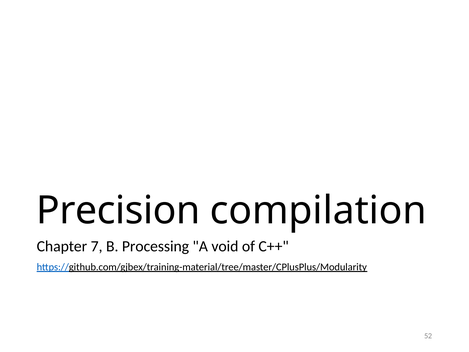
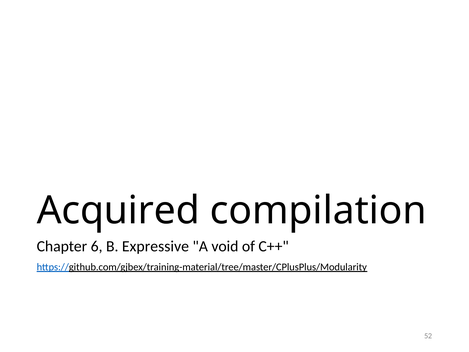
Precision: Precision -> Acquired
7: 7 -> 6
Processing: Processing -> Expressive
